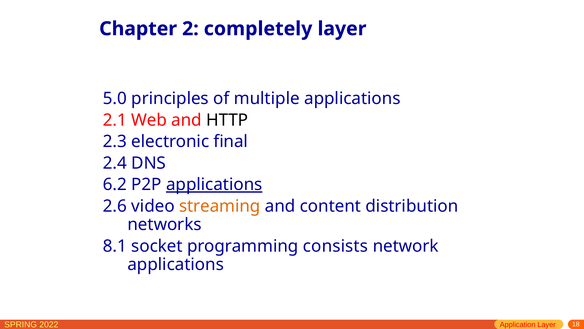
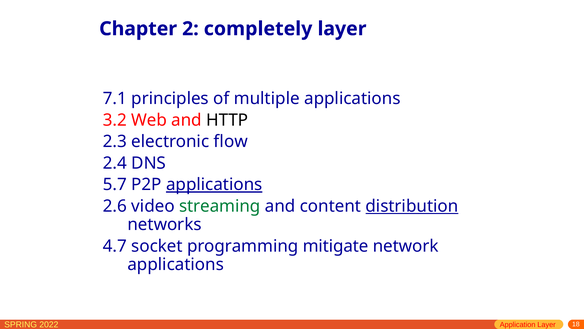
5.0: 5.0 -> 7.1
2.1: 2.1 -> 3.2
final: final -> flow
6.2: 6.2 -> 5.7
streaming colour: orange -> green
distribution underline: none -> present
8.1: 8.1 -> 4.7
consists: consists -> mitigate
